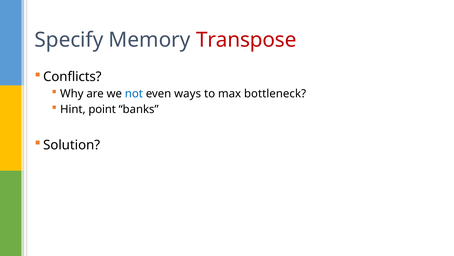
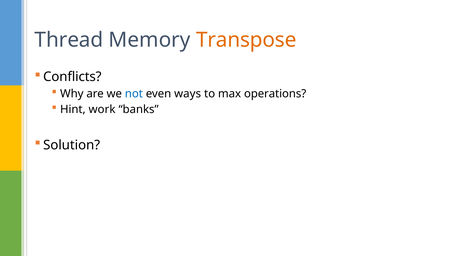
Specify: Specify -> Thread
Transpose colour: red -> orange
bottleneck: bottleneck -> operations
point: point -> work
